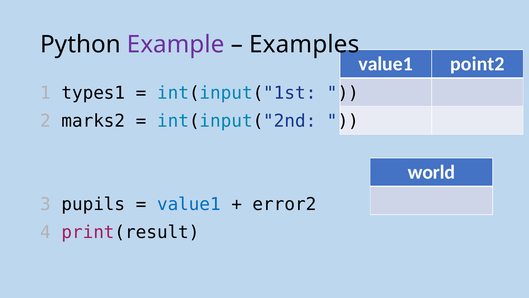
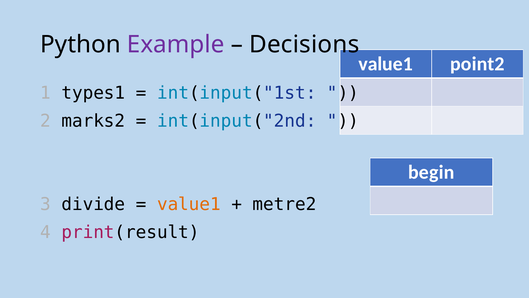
Examples: Examples -> Decisions
world: world -> begin
pupils: pupils -> divide
value1 at (189, 204) colour: blue -> orange
error2: error2 -> metre2
